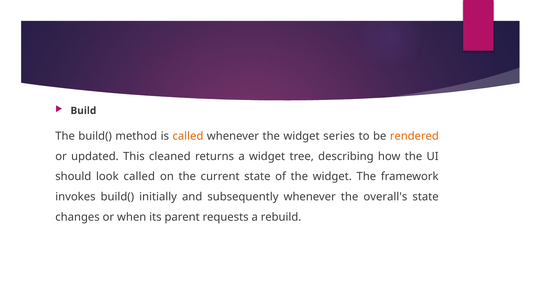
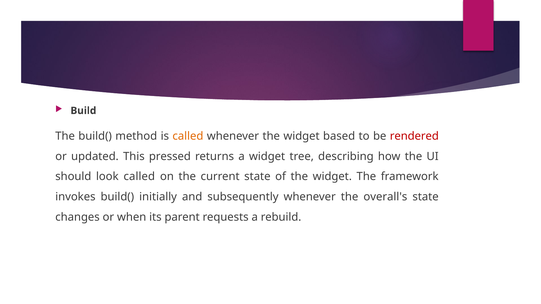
series: series -> based
rendered colour: orange -> red
cleaned: cleaned -> pressed
